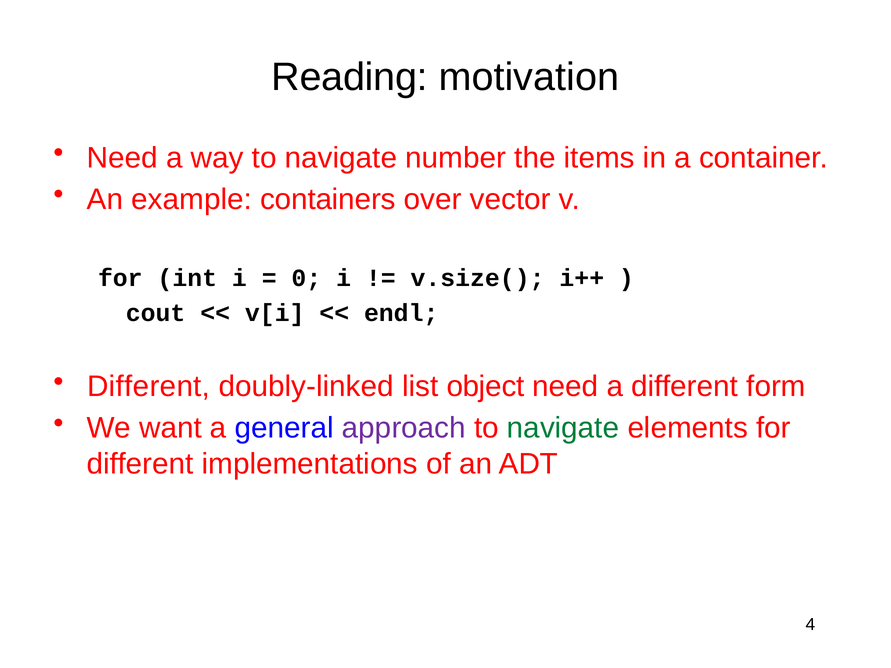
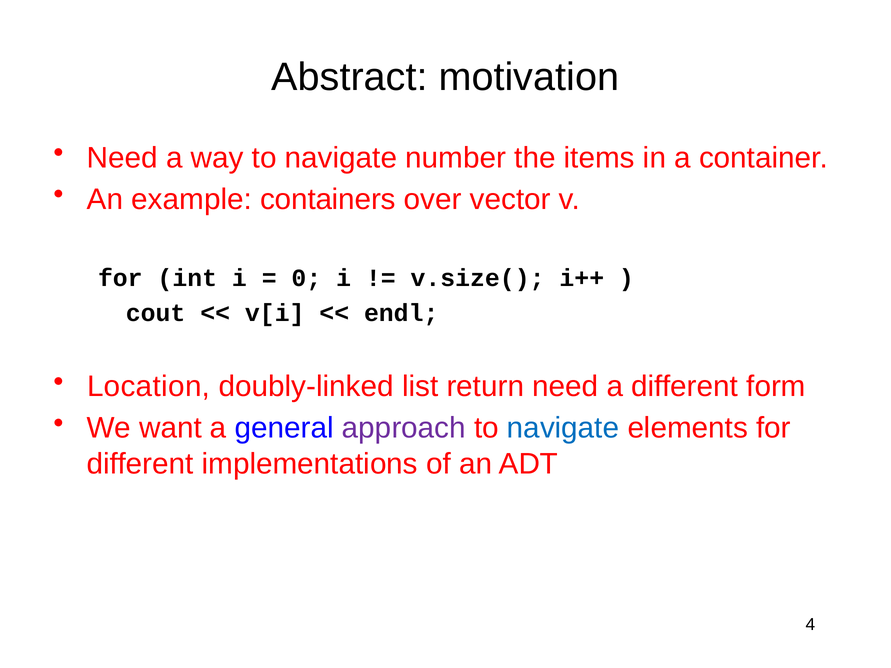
Reading: Reading -> Abstract
Different at (149, 387): Different -> Location
object: object -> return
navigate at (563, 428) colour: green -> blue
